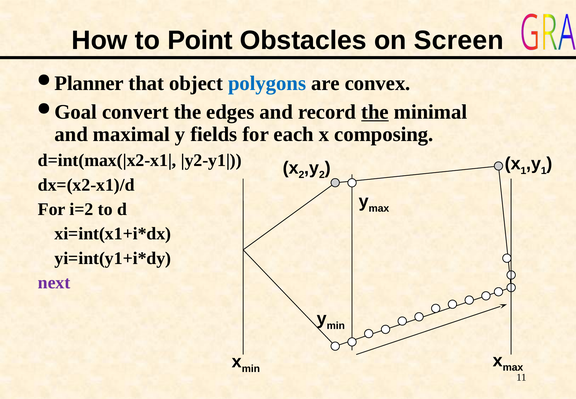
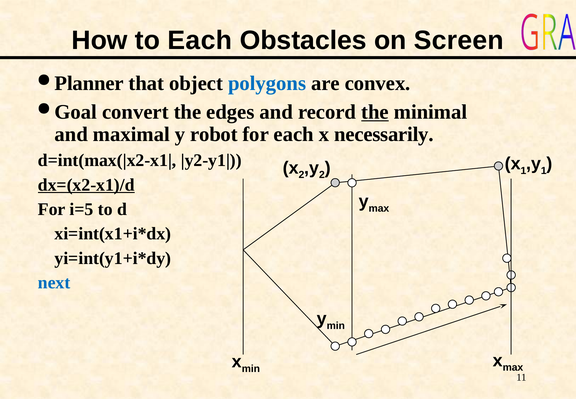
to Point: Point -> Each
fields: fields -> robot
composing: composing -> necessarily
dx=(x2-x1)/d underline: none -> present
i=2: i=2 -> i=5
next colour: purple -> blue
